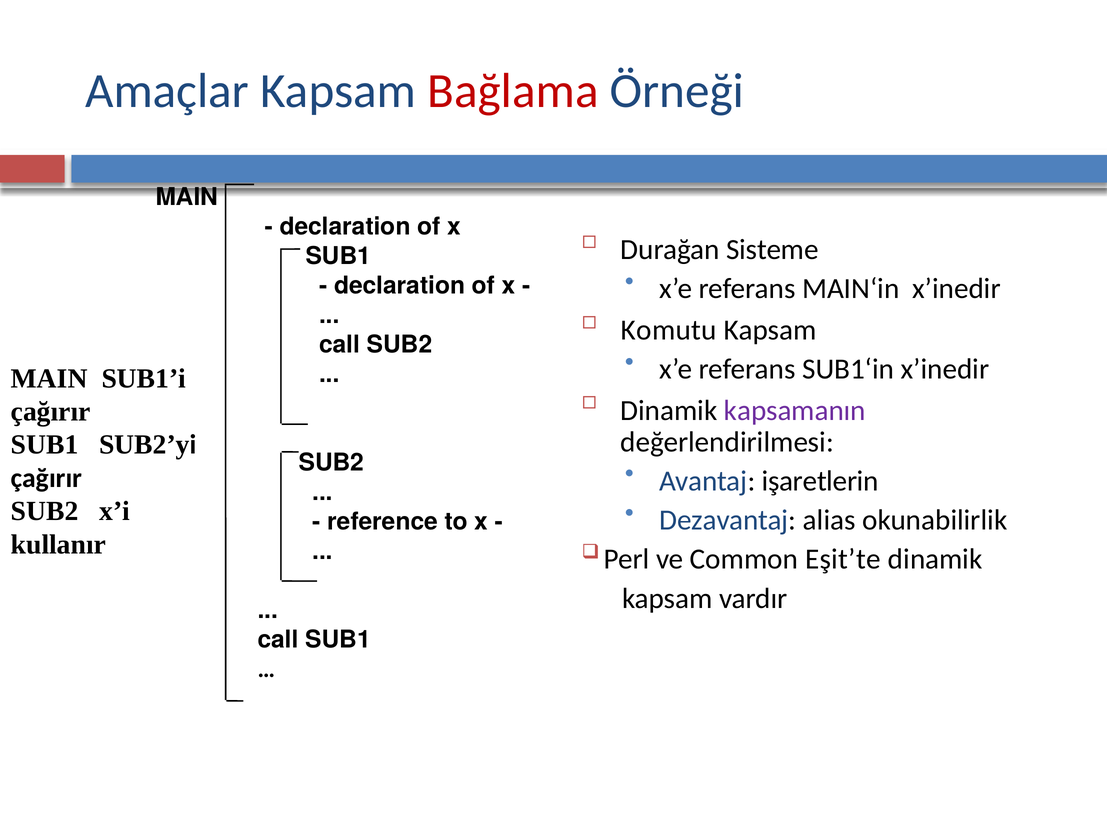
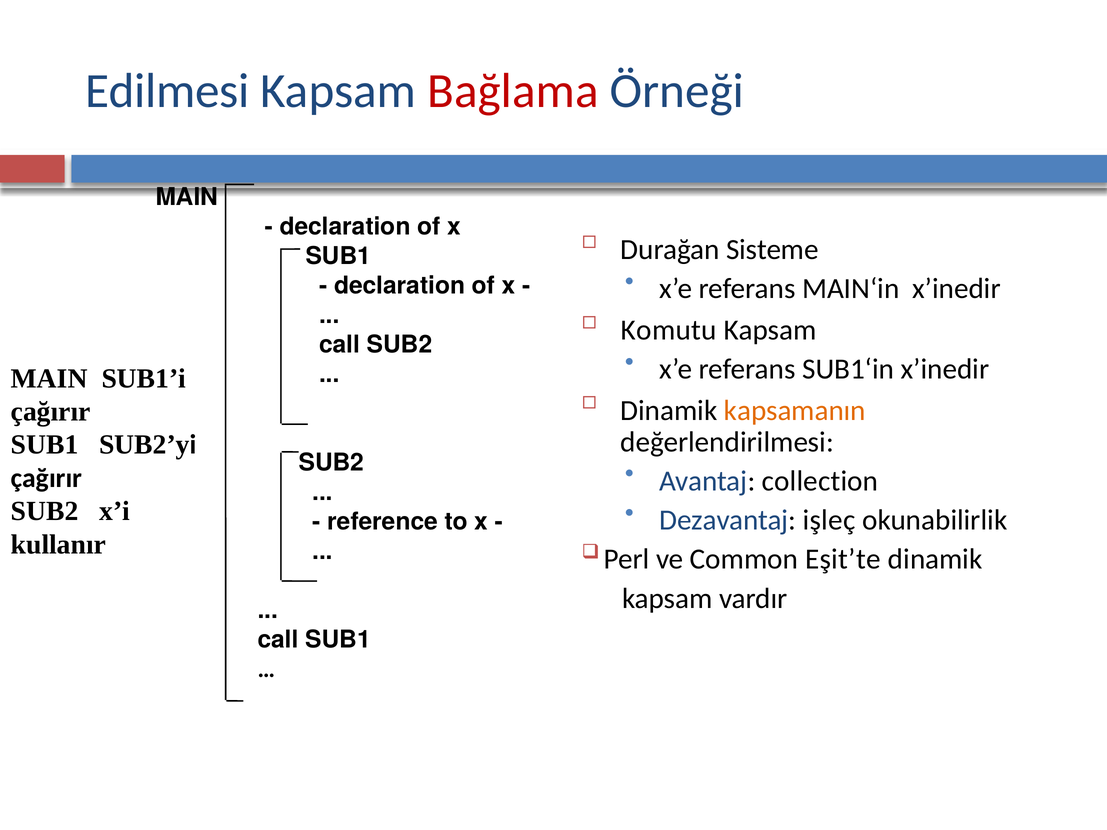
Amaçlar: Amaçlar -> Edilmesi
kapsamanın colour: purple -> orange
işaretlerin: işaretlerin -> collection
alias: alias -> işleç
